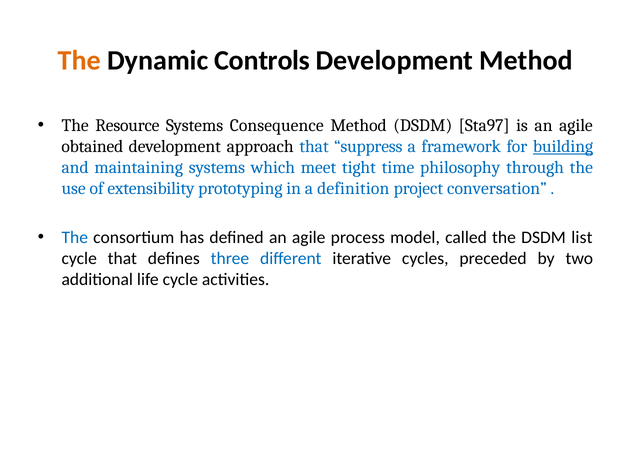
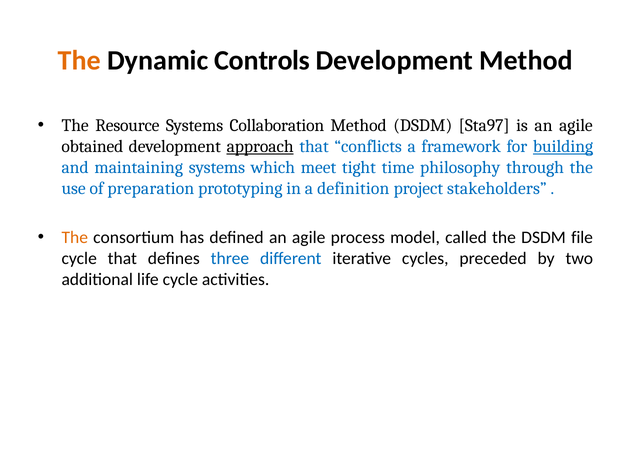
Consequence: Consequence -> Collaboration
approach underline: none -> present
suppress: suppress -> conflicts
extensibility: extensibility -> preparation
conversation: conversation -> stakeholders
The at (75, 238) colour: blue -> orange
list: list -> file
